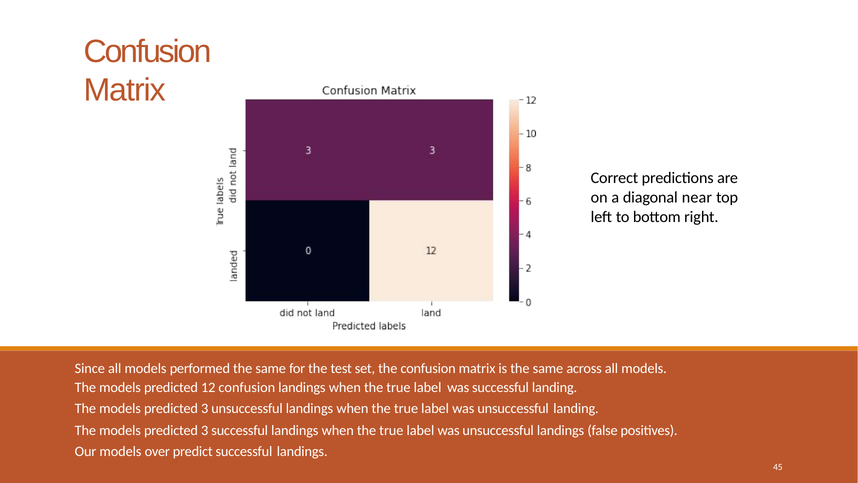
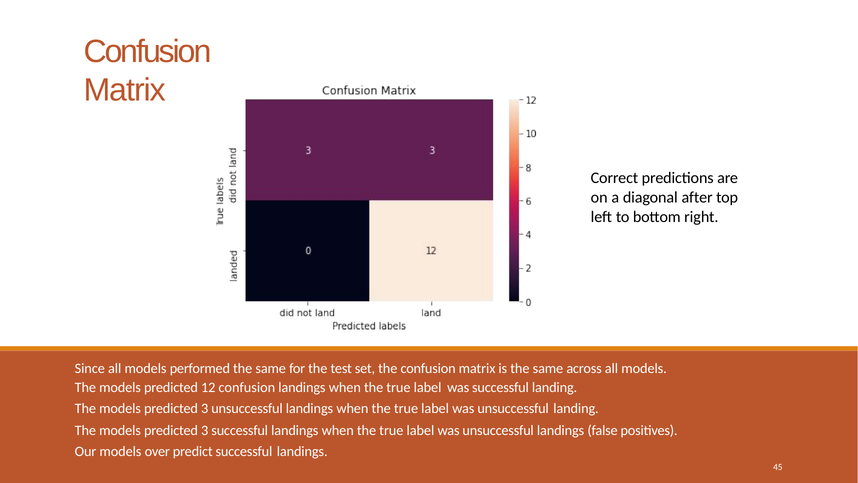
near: near -> after
